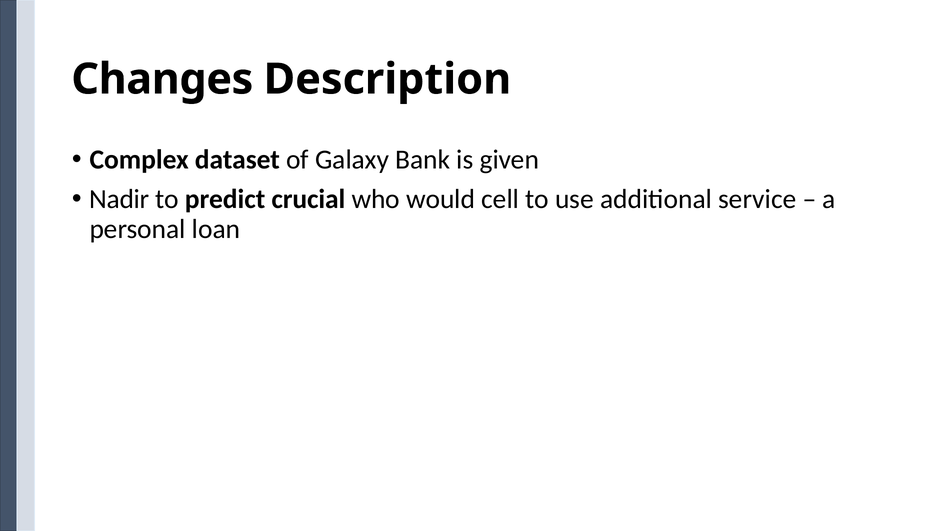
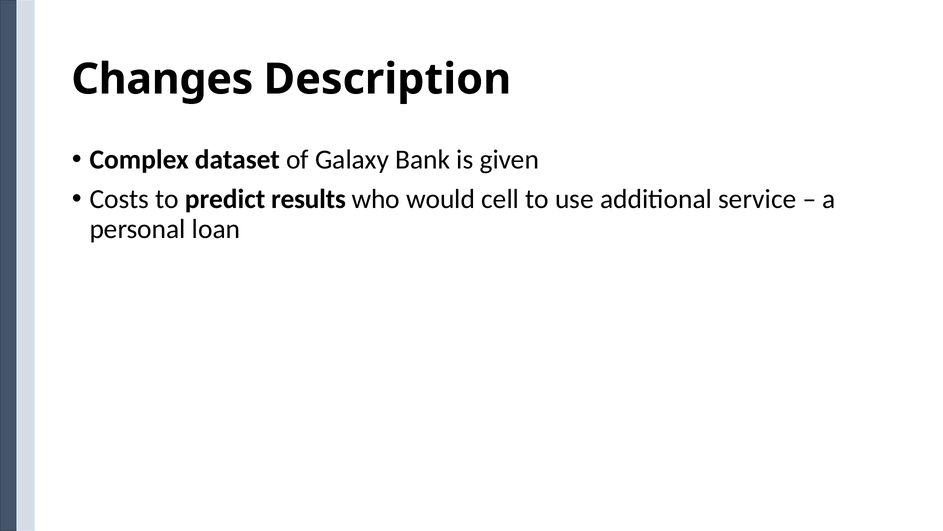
Nadir: Nadir -> Costs
crucial: crucial -> results
